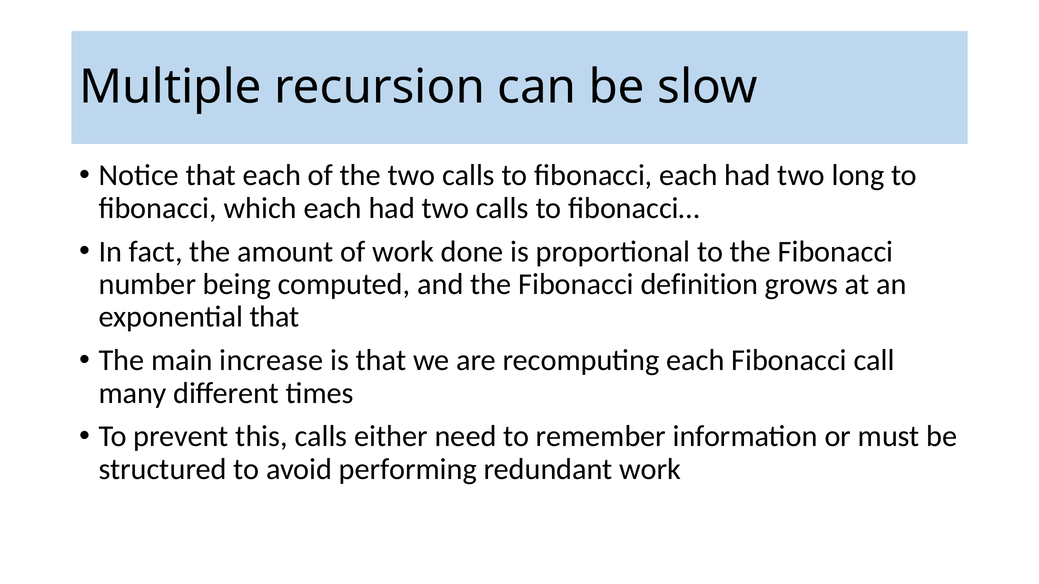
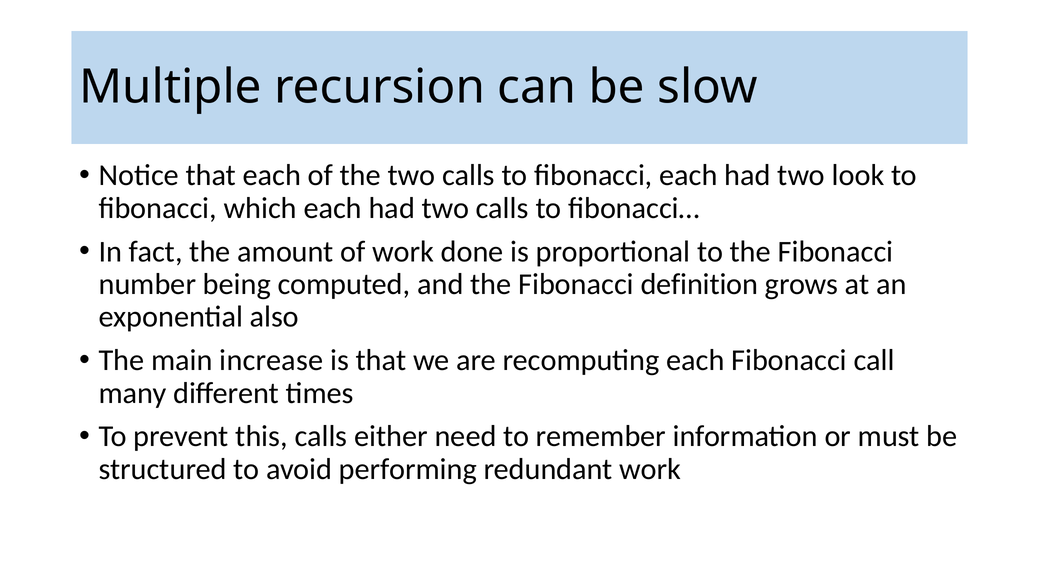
long: long -> look
exponential that: that -> also
